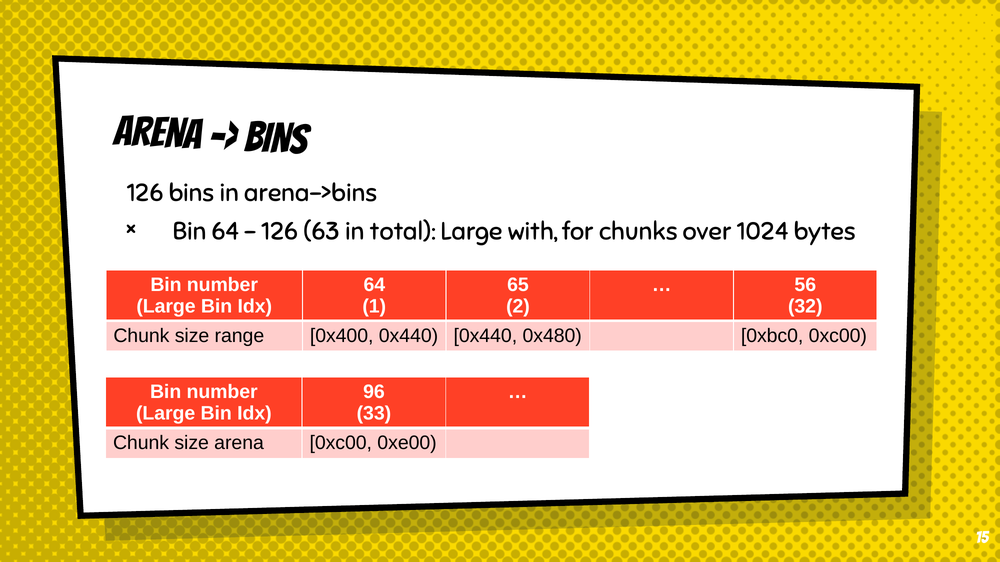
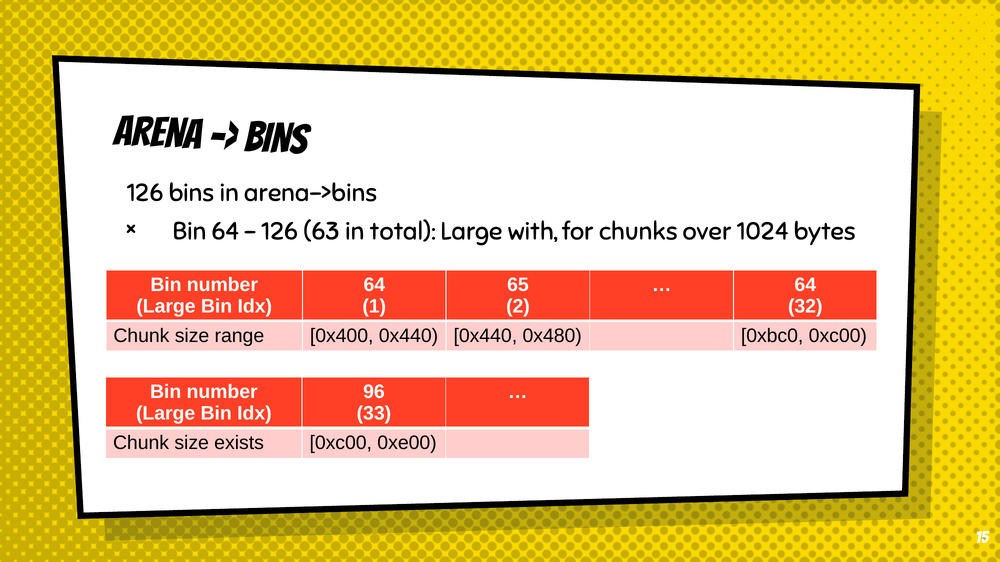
56 at (805, 285): 56 -> 64
size arena: arena -> exists
